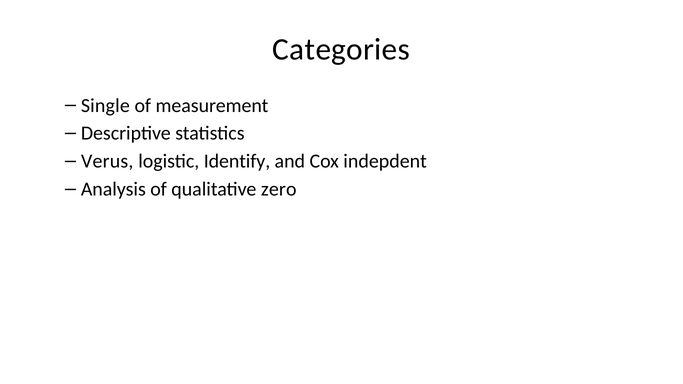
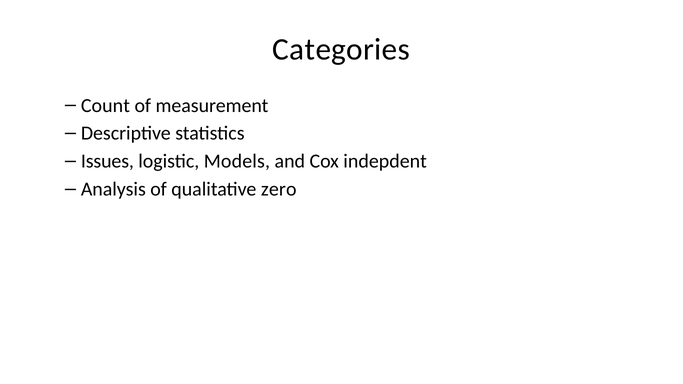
Single: Single -> Count
Verus: Verus -> Issues
Identify: Identify -> Models
